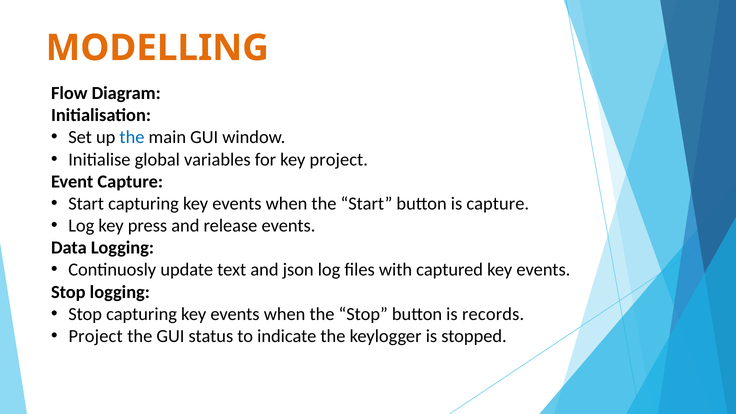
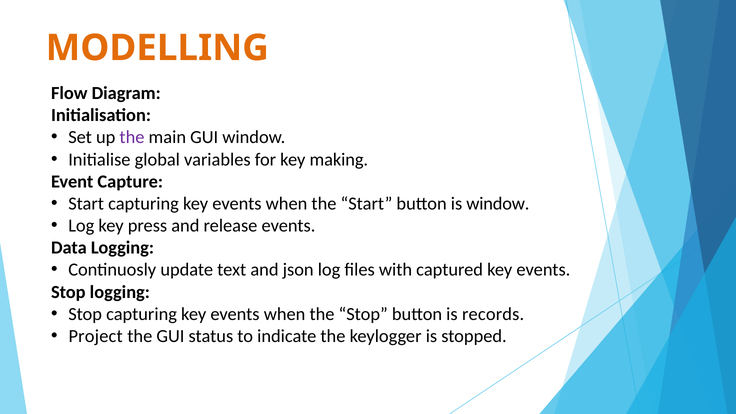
the at (132, 137) colour: blue -> purple
key project: project -> making
is capture: capture -> window
